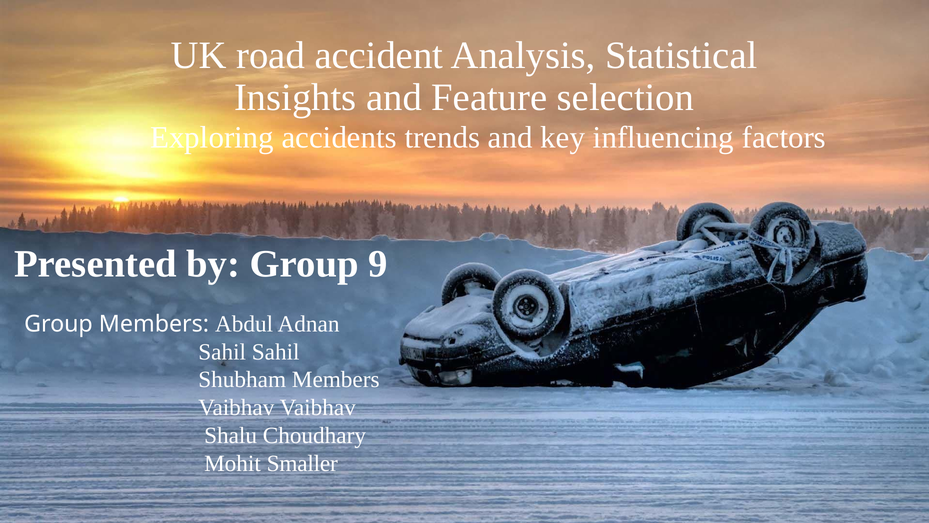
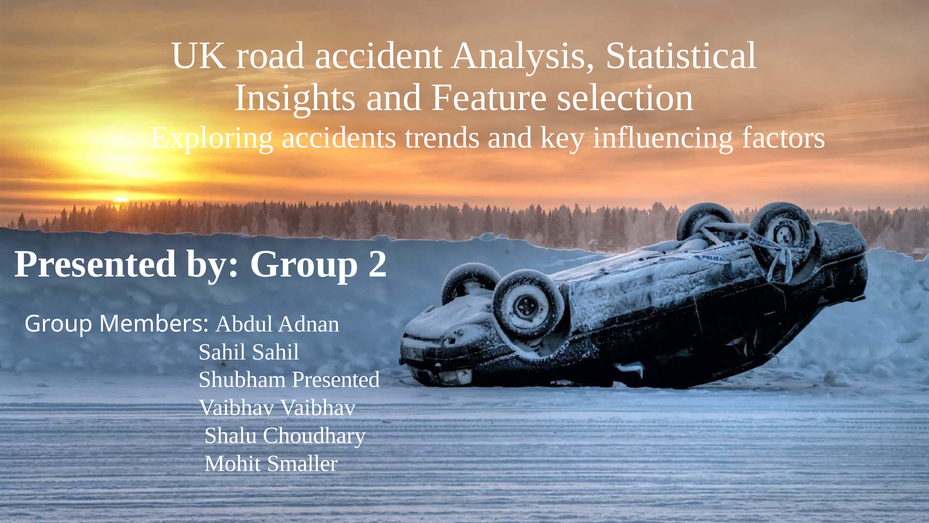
9: 9 -> 2
Shubham Members: Members -> Presented
